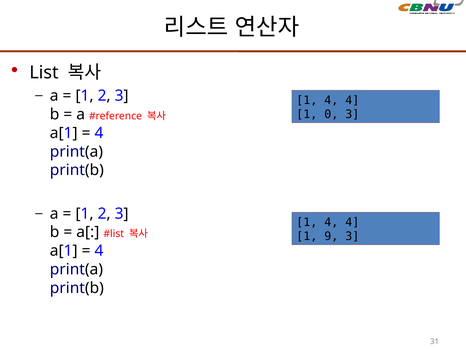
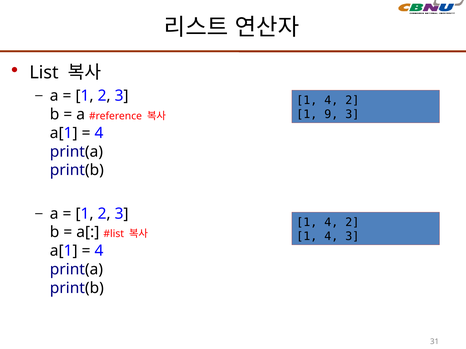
4 at (352, 100): 4 -> 2
0: 0 -> 9
4 at (352, 223): 4 -> 2
9 at (331, 237): 9 -> 4
